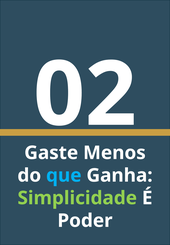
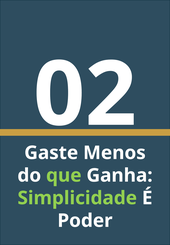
que colour: light blue -> light green
